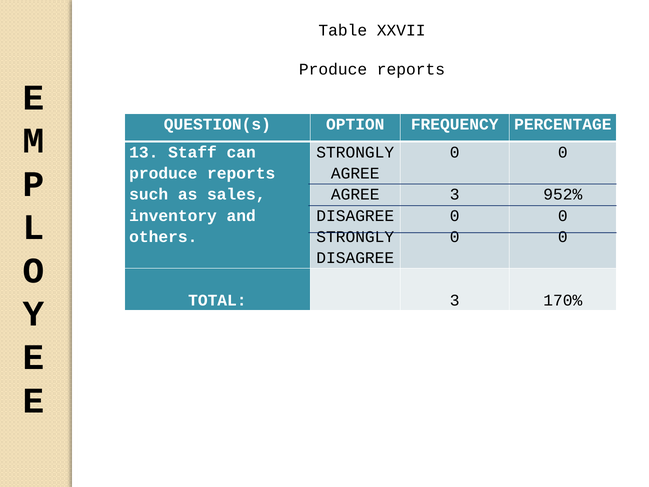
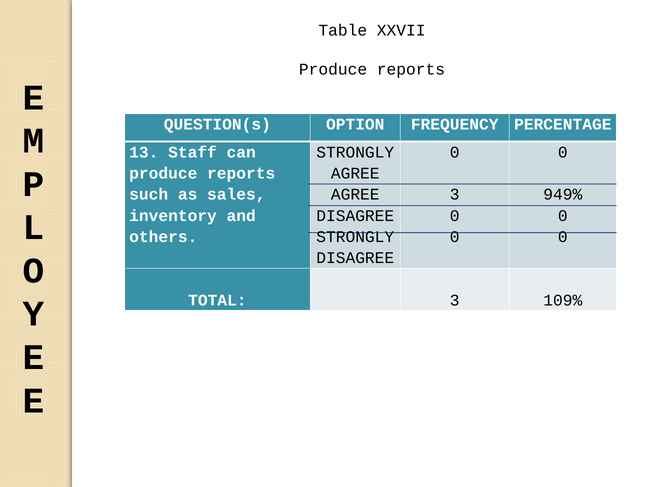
952%: 952% -> 949%
170%: 170% -> 109%
